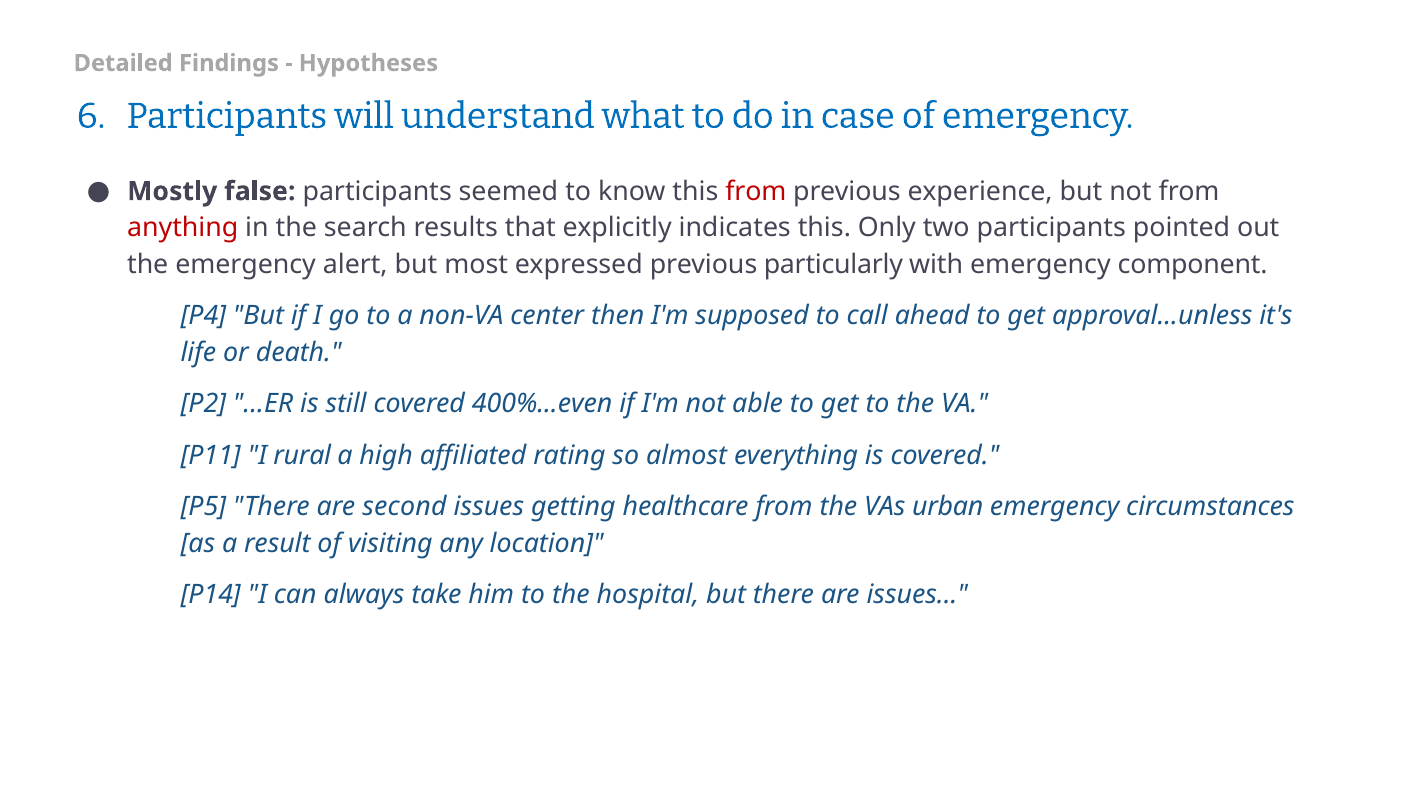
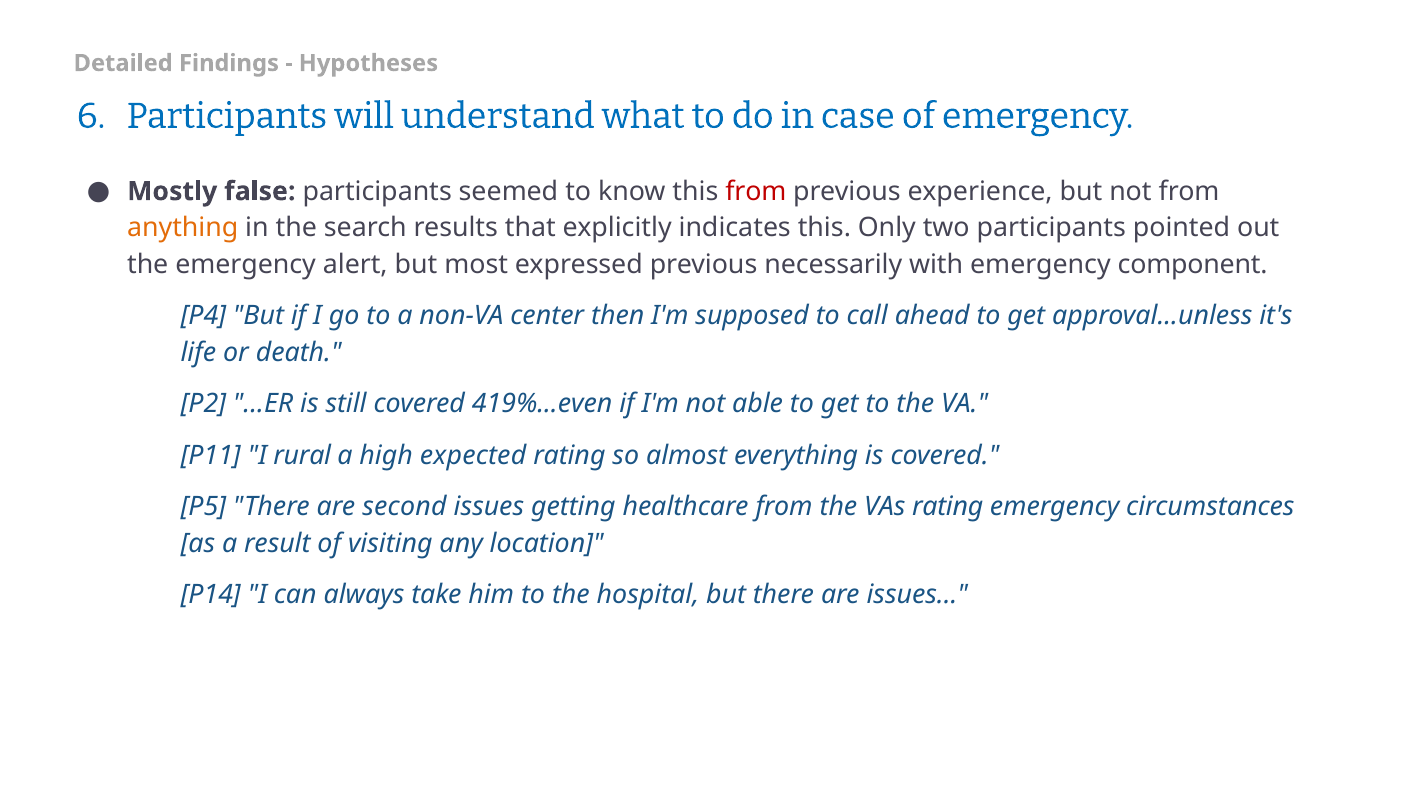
anything colour: red -> orange
particularly: particularly -> necessarily
400%...even: 400%...even -> 419%...even
affiliated: affiliated -> expected
VAs urban: urban -> rating
